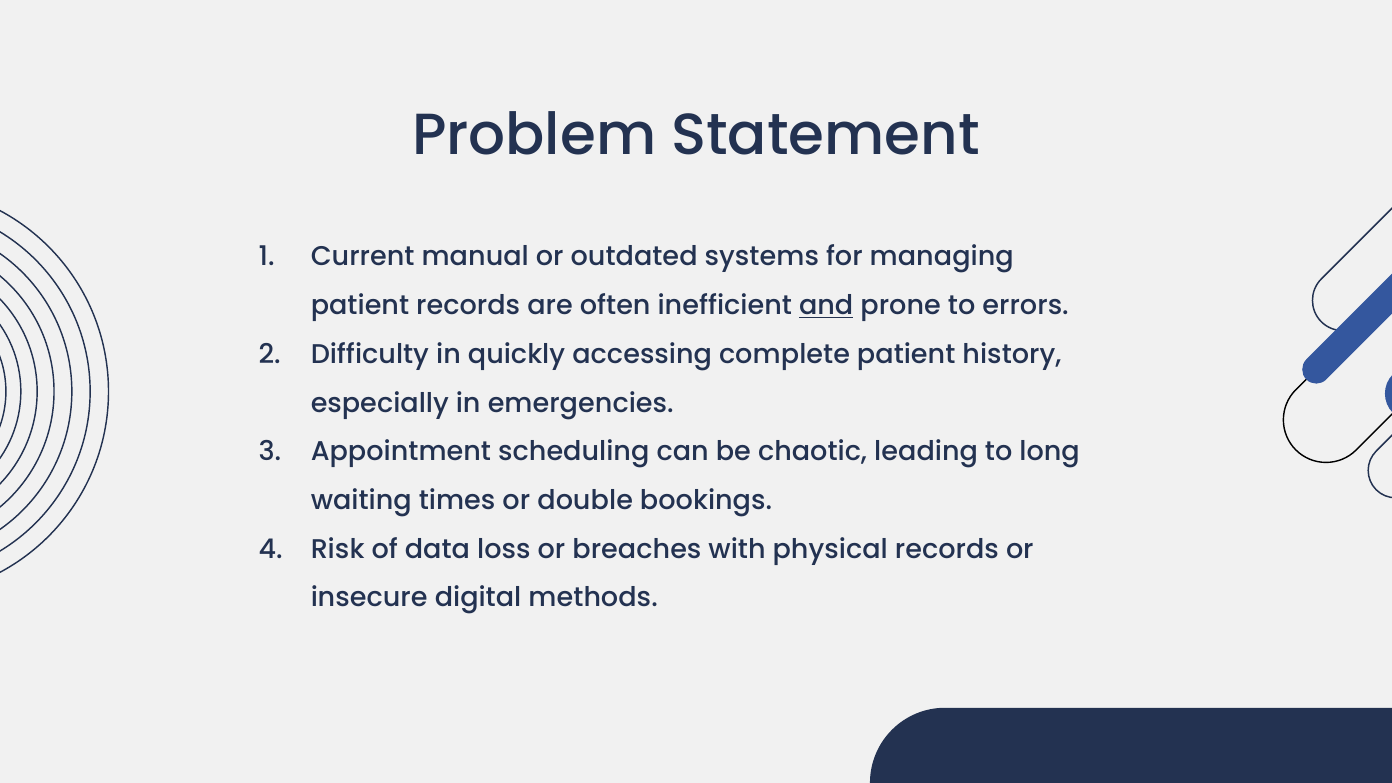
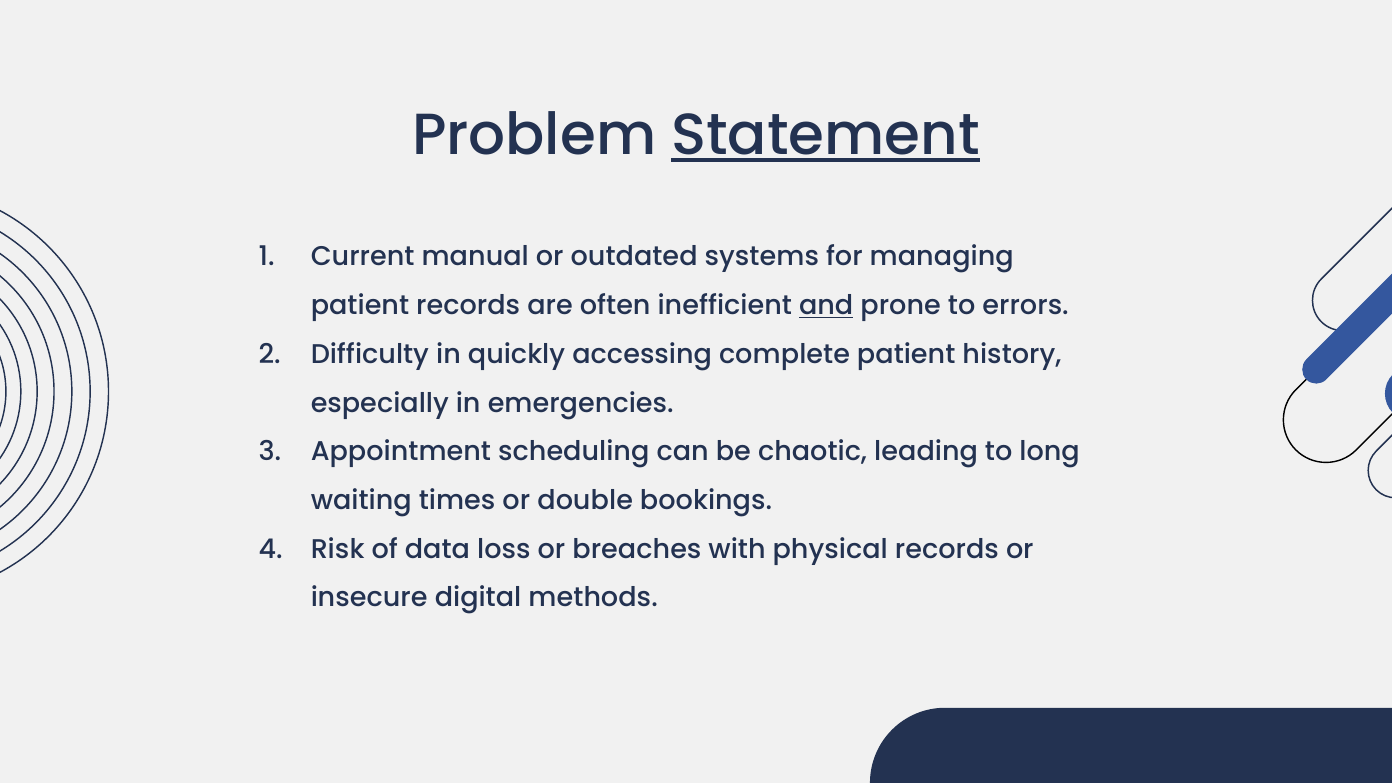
Statement underline: none -> present
